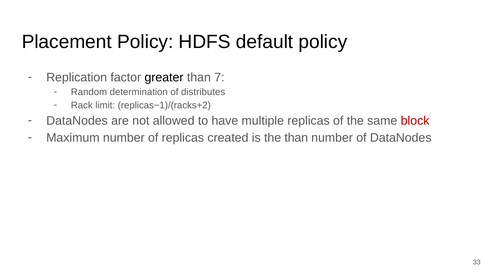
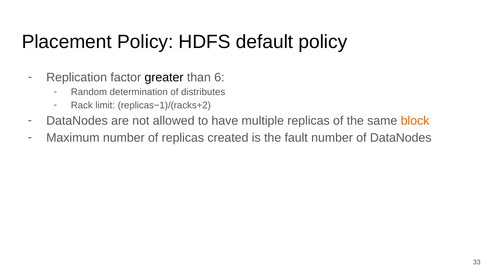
7: 7 -> 6
block colour: red -> orange
the than: than -> fault
